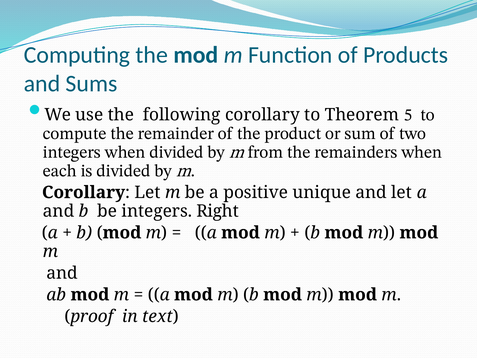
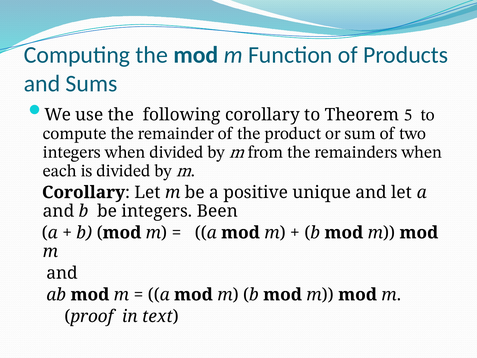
Right: Right -> Been
